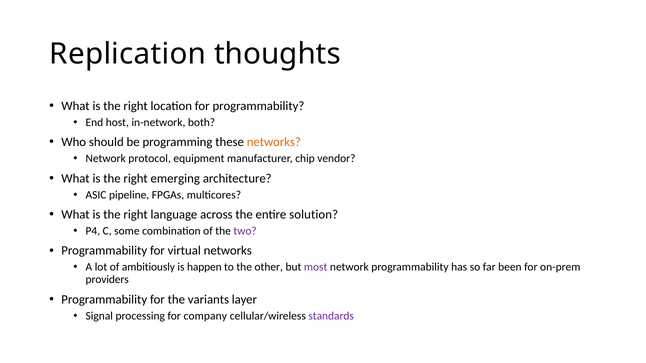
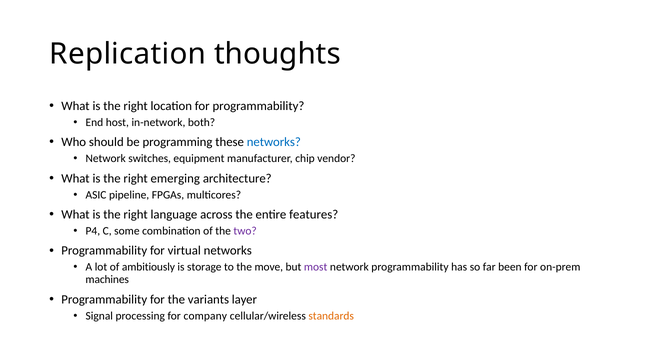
networks at (274, 142) colour: orange -> blue
protocol: protocol -> switches
solution: solution -> features
happen: happen -> storage
other: other -> move
providers: providers -> machines
standards colour: purple -> orange
